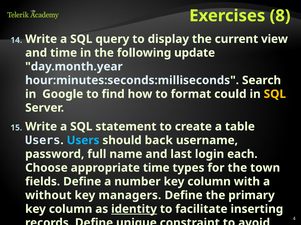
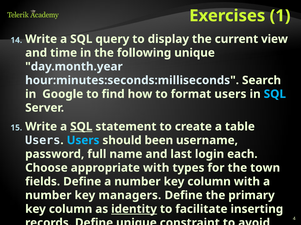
8: 8 -> 1
following update: update -> unique
format could: could -> users
SQL at (275, 94) colour: yellow -> light blue
SQL at (81, 127) underline: none -> present
back: back -> been
appropriate time: time -> with
without at (48, 196): without -> number
